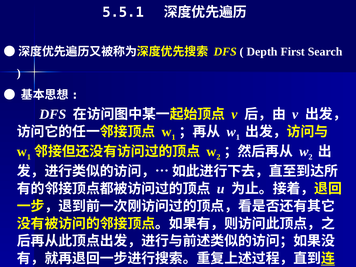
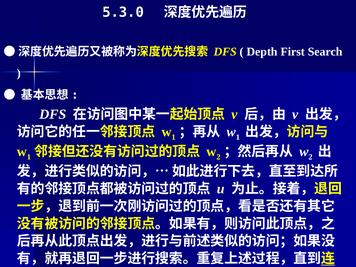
5.5.1: 5.5.1 -> 5.3.0
